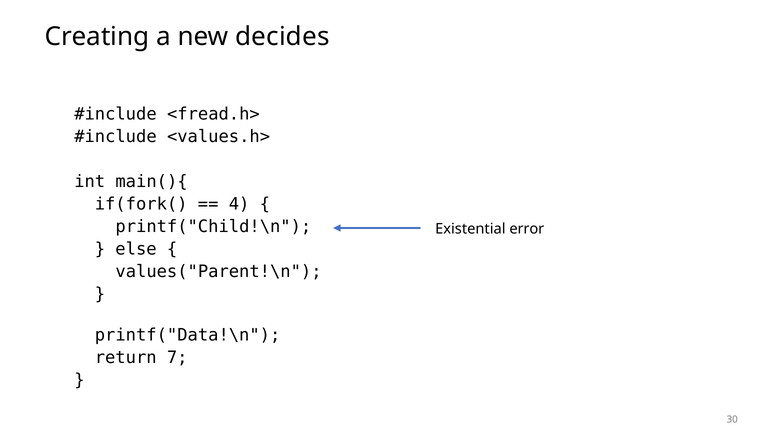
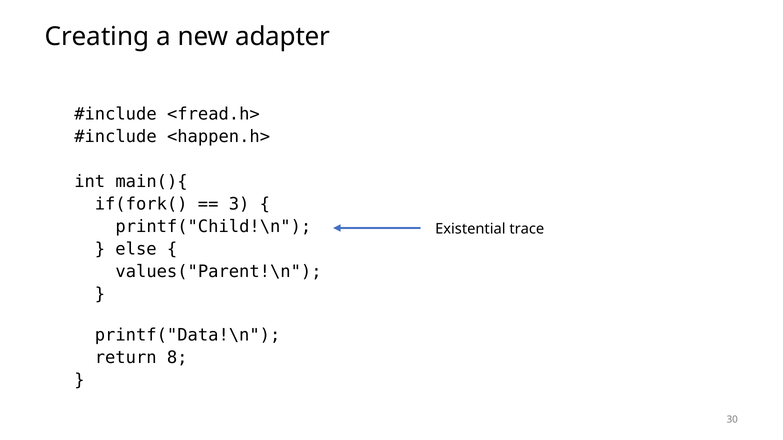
decides: decides -> adapter
<values.h>: <values.h> -> <happen.h>
4: 4 -> 3
error: error -> trace
7: 7 -> 8
